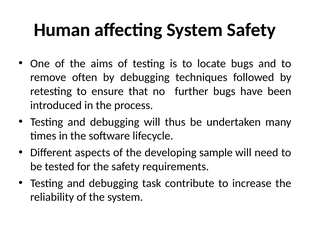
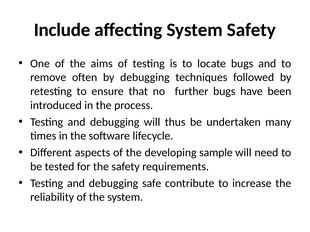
Human: Human -> Include
task: task -> safe
